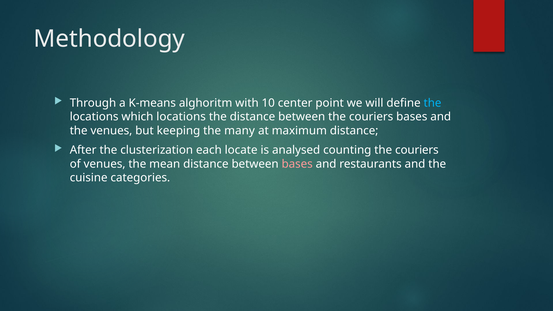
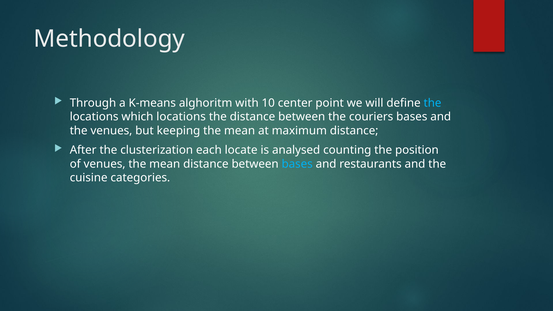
keeping the many: many -> mean
counting the couriers: couriers -> position
bases at (297, 164) colour: pink -> light blue
